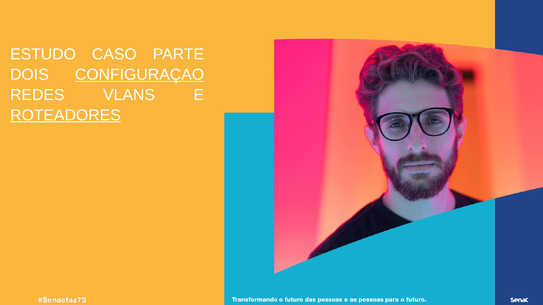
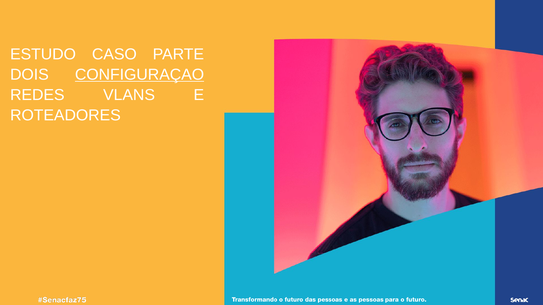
ROTEADORES underline: present -> none
